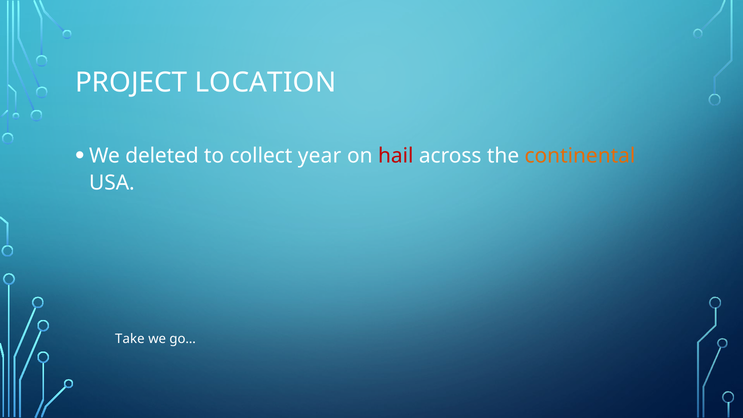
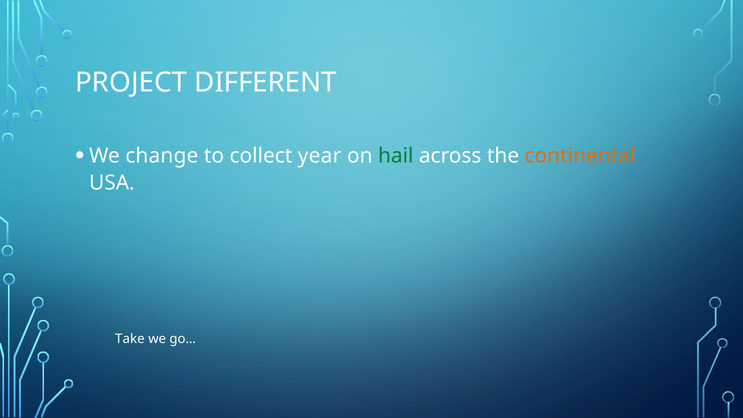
LOCATION: LOCATION -> DIFFERENT
deleted: deleted -> change
hail colour: red -> green
